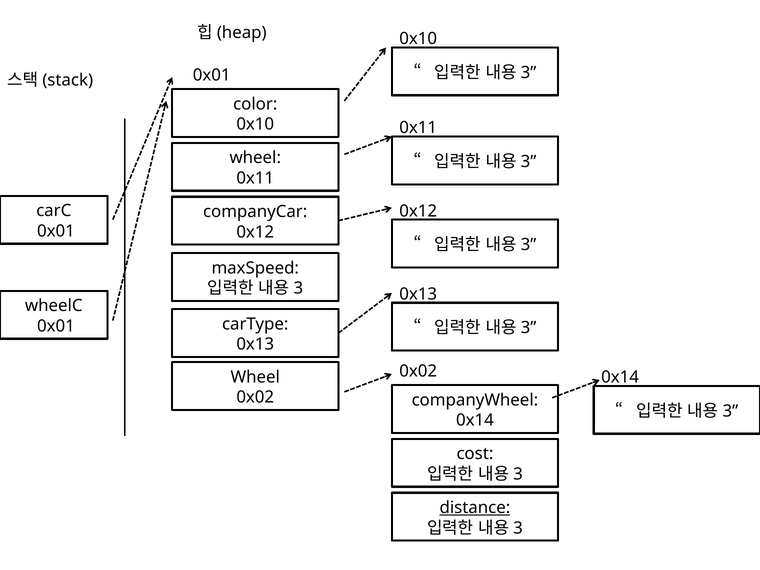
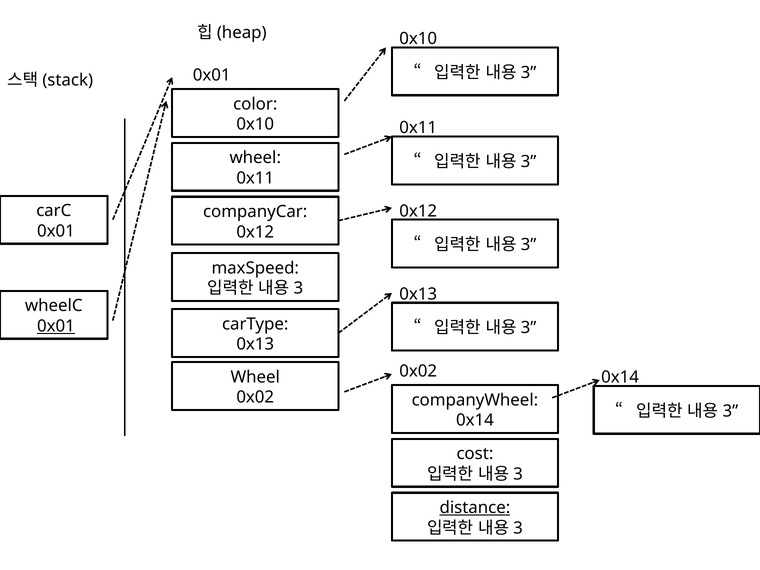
0x01 at (56, 326) underline: none -> present
